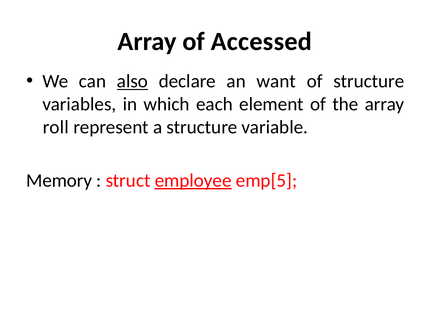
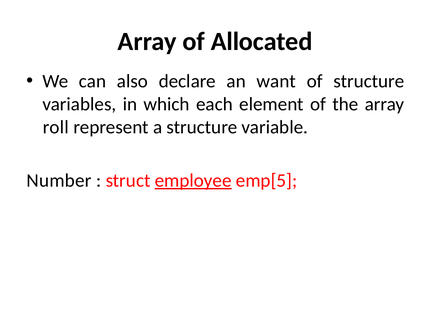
Accessed: Accessed -> Allocated
also underline: present -> none
Memory: Memory -> Number
